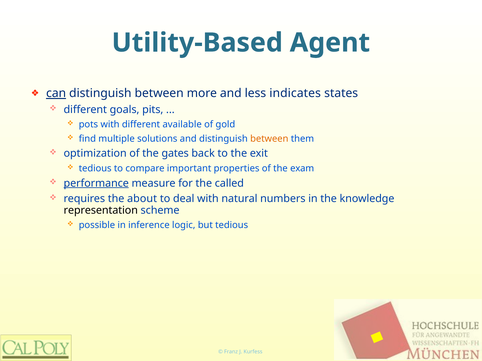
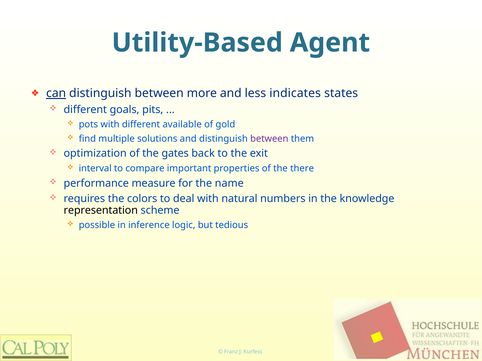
between at (269, 139) colour: orange -> purple
tedious at (95, 169): tedious -> interval
exam: exam -> there
performance underline: present -> none
called: called -> name
about: about -> colors
